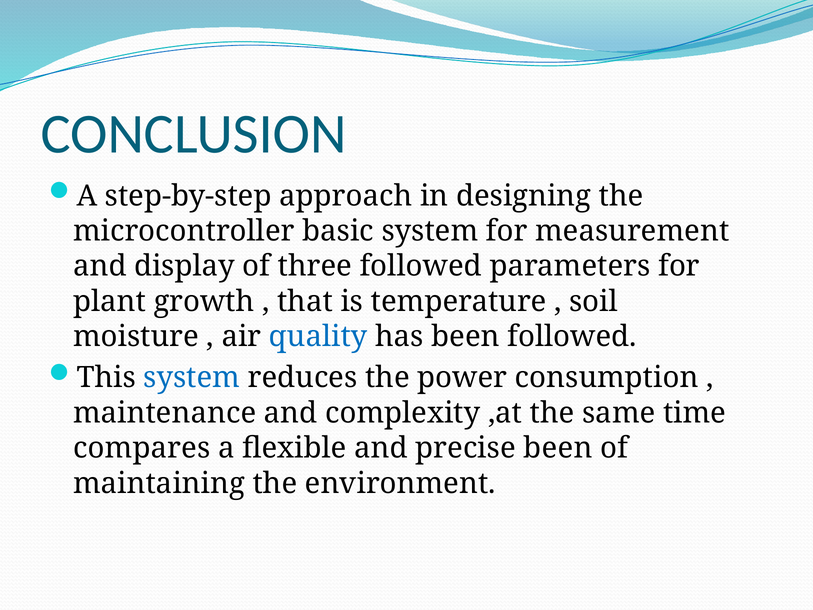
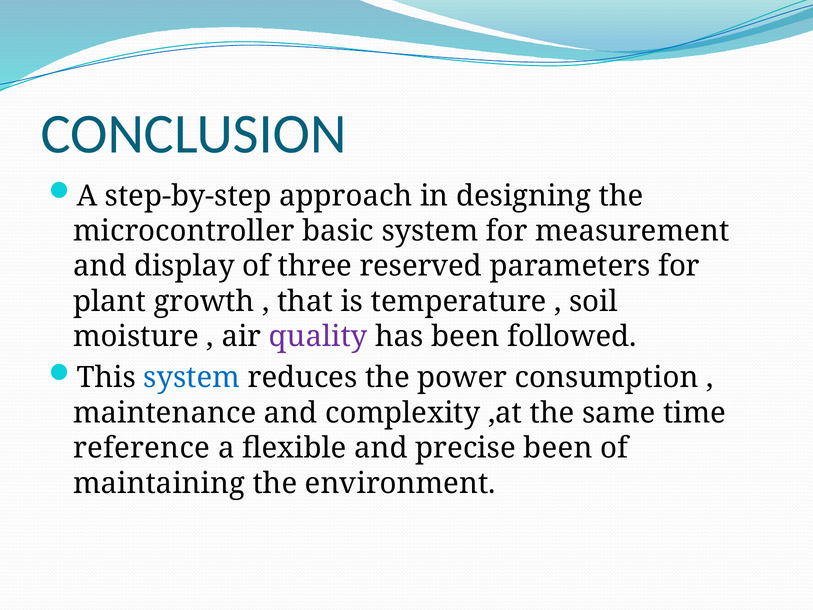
three followed: followed -> reserved
quality colour: blue -> purple
compares: compares -> reference
